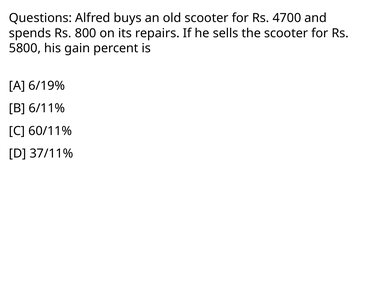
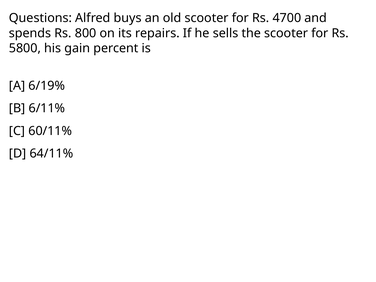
37/11%: 37/11% -> 64/11%
